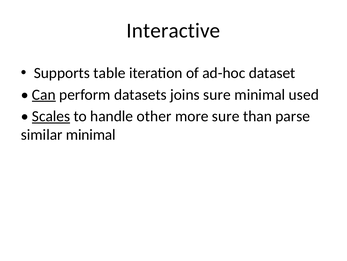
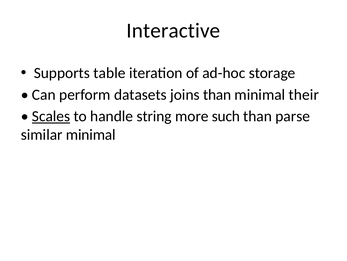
dataset: dataset -> storage
Can underline: present -> none
joins sure: sure -> than
used: used -> their
other: other -> string
more sure: sure -> such
